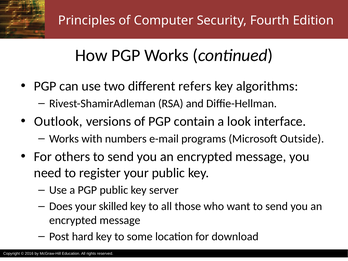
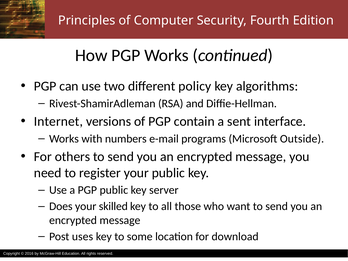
refers: refers -> policy
Outlook: Outlook -> Internet
look: look -> sent
hard: hard -> uses
